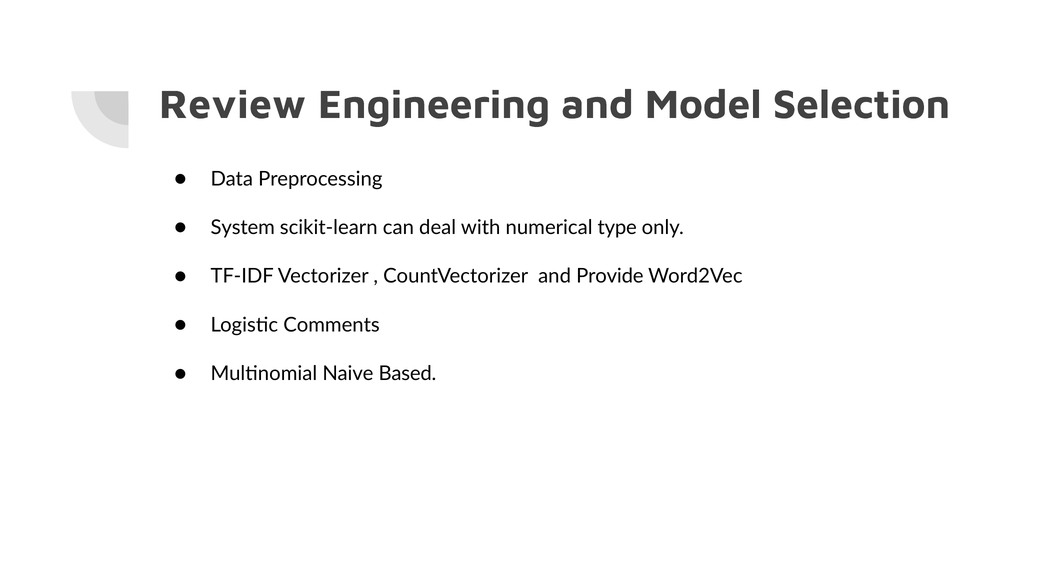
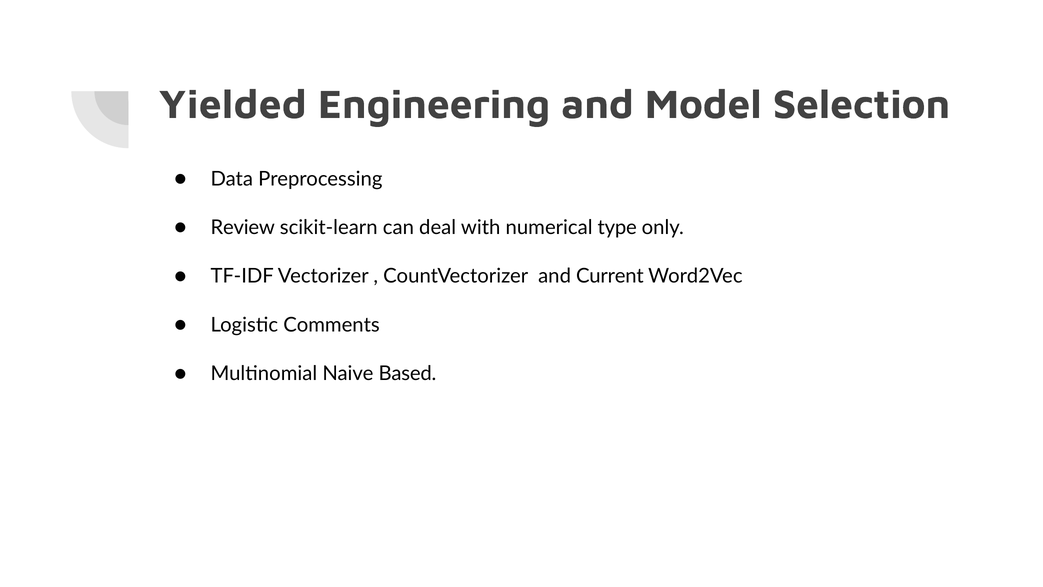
Review: Review -> Yielded
System: System -> Review
Provide: Provide -> Current
